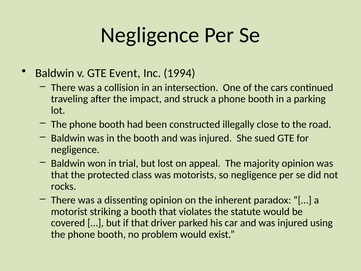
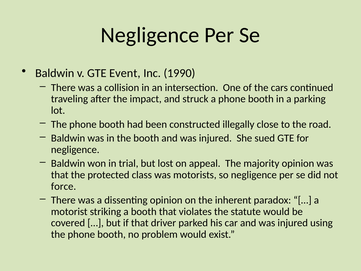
1994: 1994 -> 1990
rocks: rocks -> force
